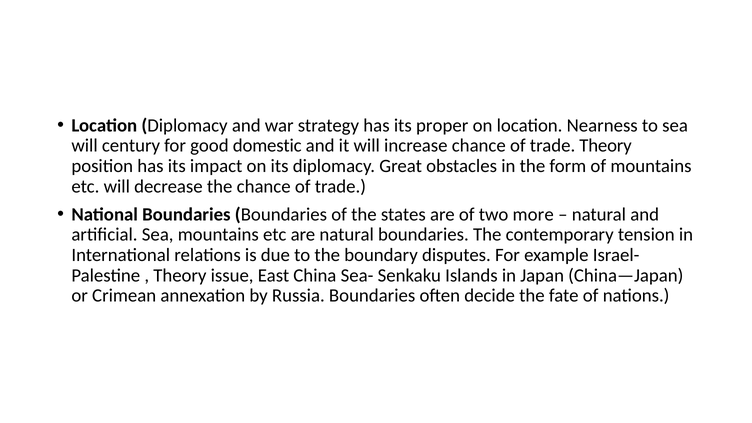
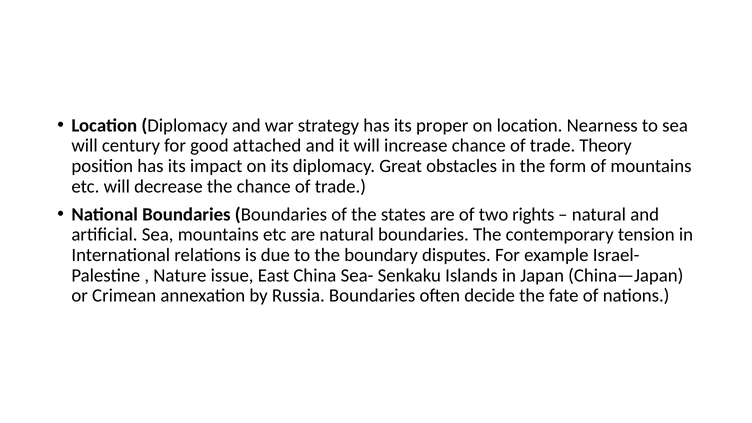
domestic: domestic -> attached
more: more -> rights
Theory at (180, 275): Theory -> Nature
